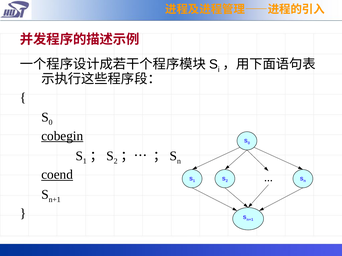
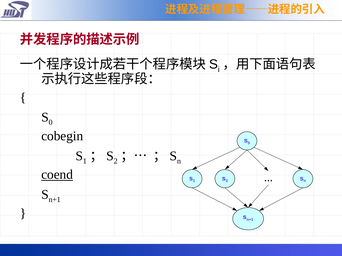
cobegin underline: present -> none
